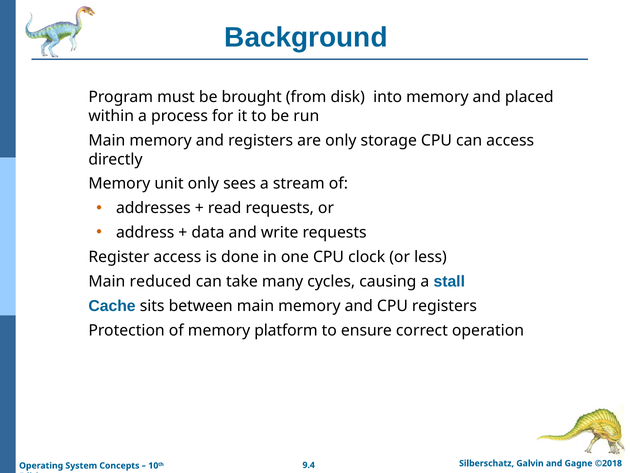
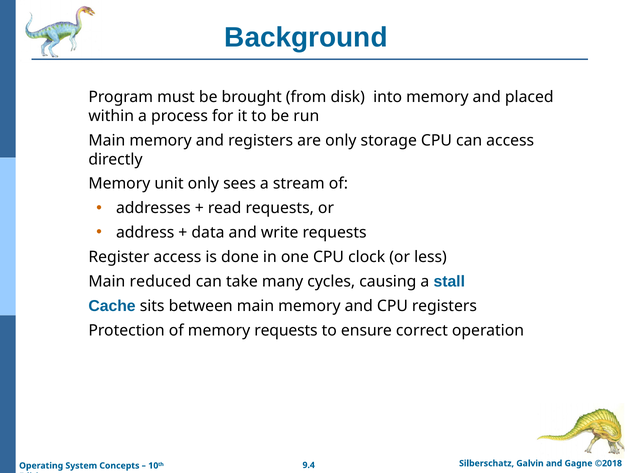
memory platform: platform -> requests
